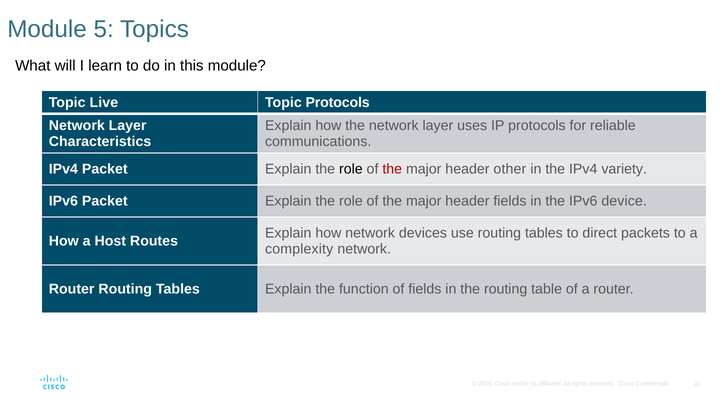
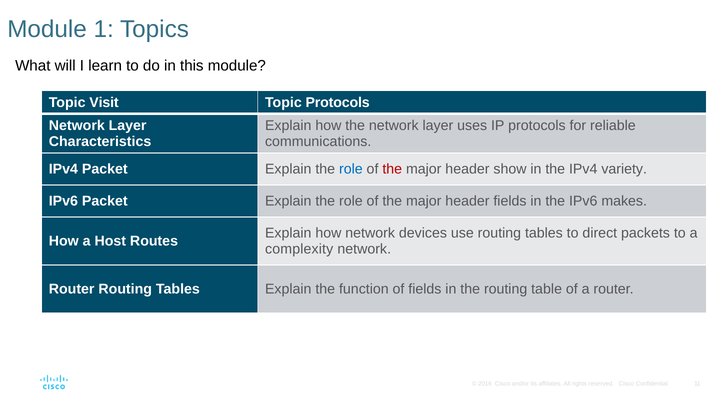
5: 5 -> 1
Live: Live -> Visit
role at (351, 169) colour: black -> blue
other: other -> show
device: device -> makes
